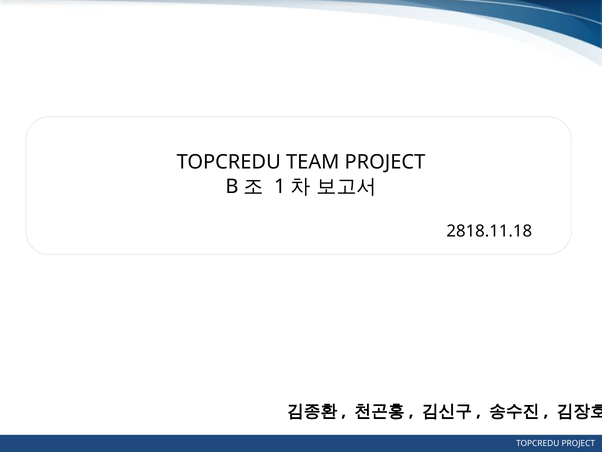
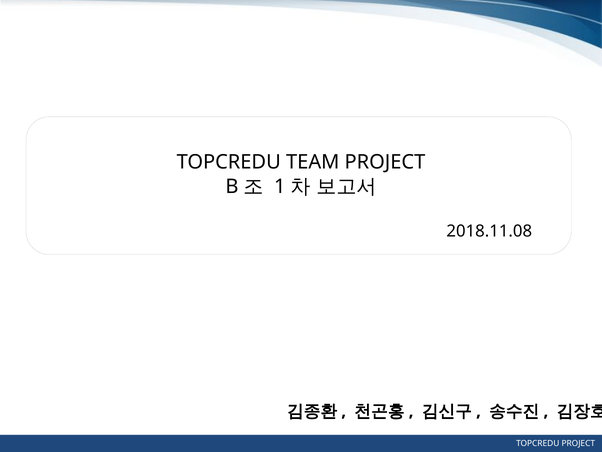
2818.11.18: 2818.11.18 -> 2018.11.08
